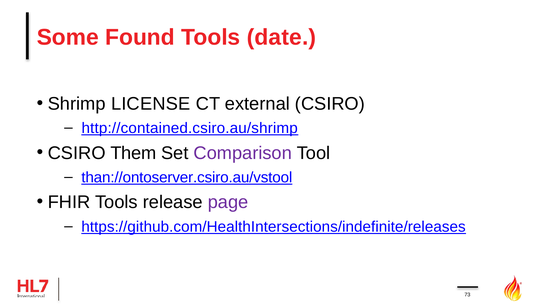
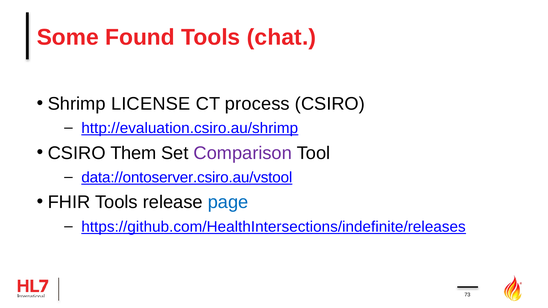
date: date -> chat
external: external -> process
http://contained.csiro.au/shrimp: http://contained.csiro.au/shrimp -> http://evaluation.csiro.au/shrimp
than://ontoserver.csiro.au/vstool: than://ontoserver.csiro.au/vstool -> data://ontoserver.csiro.au/vstool
page colour: purple -> blue
